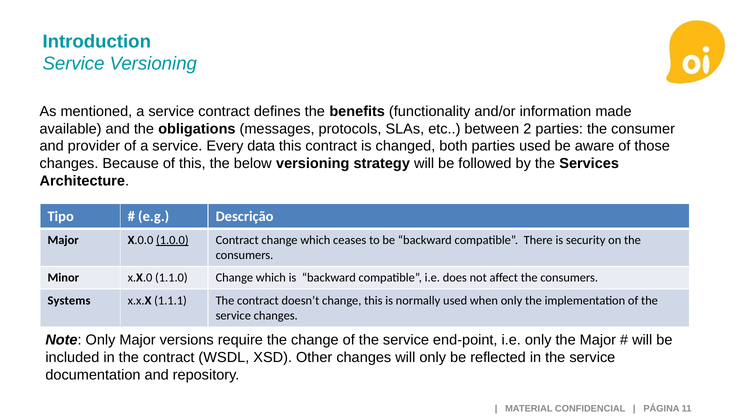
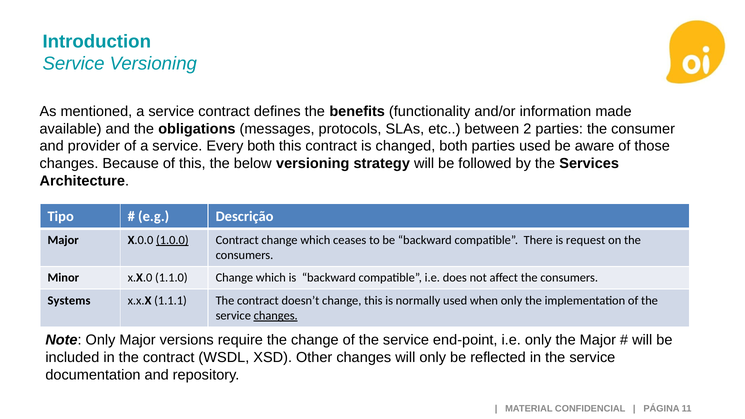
Every data: data -> both
security: security -> request
changes at (276, 316) underline: none -> present
